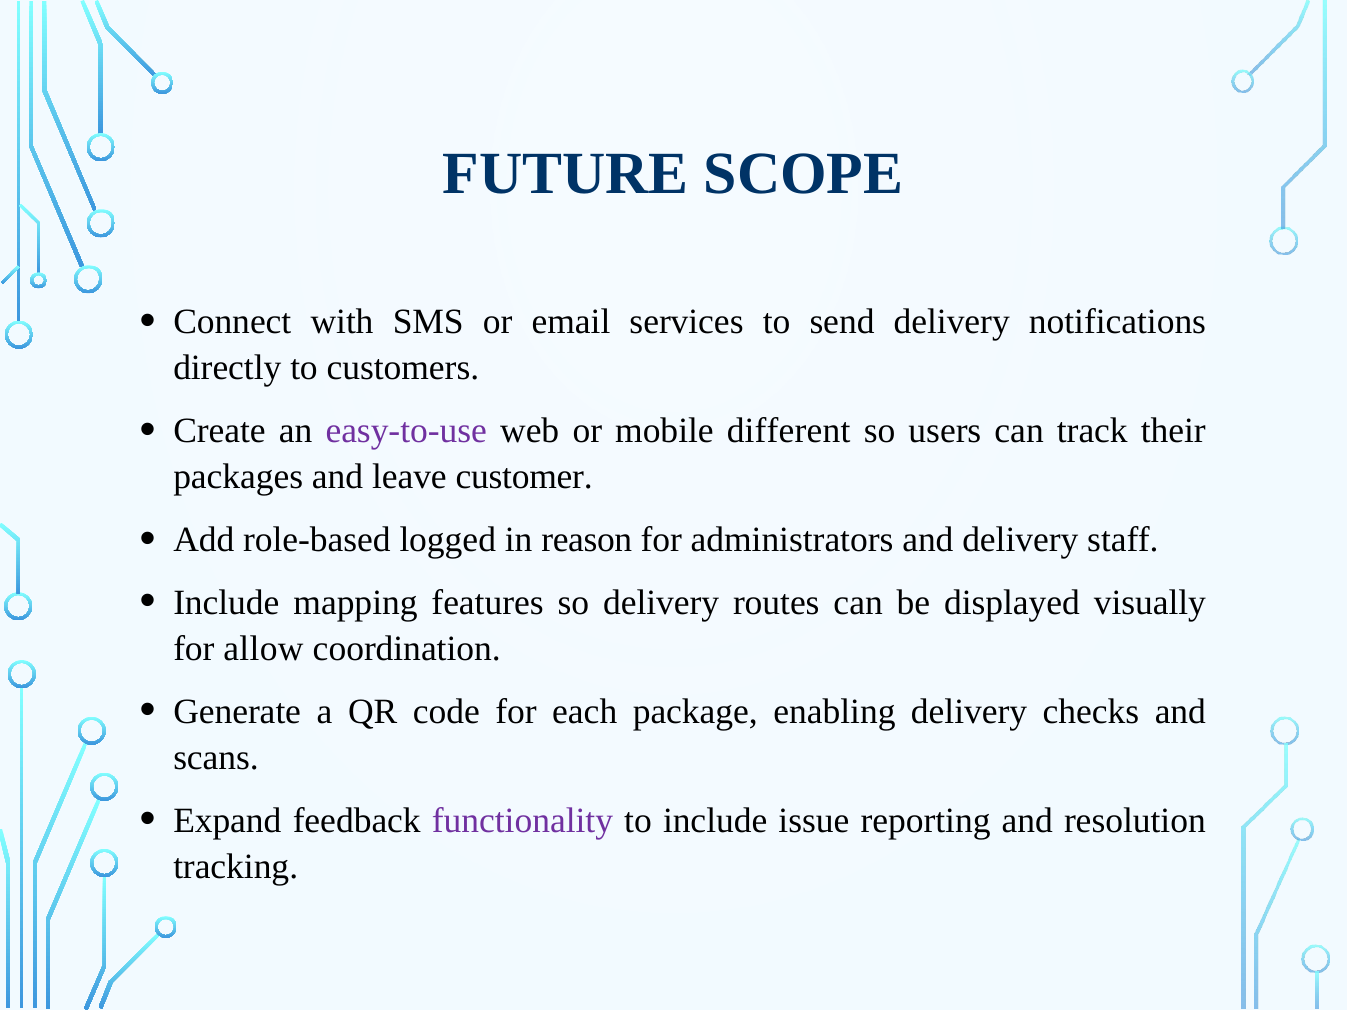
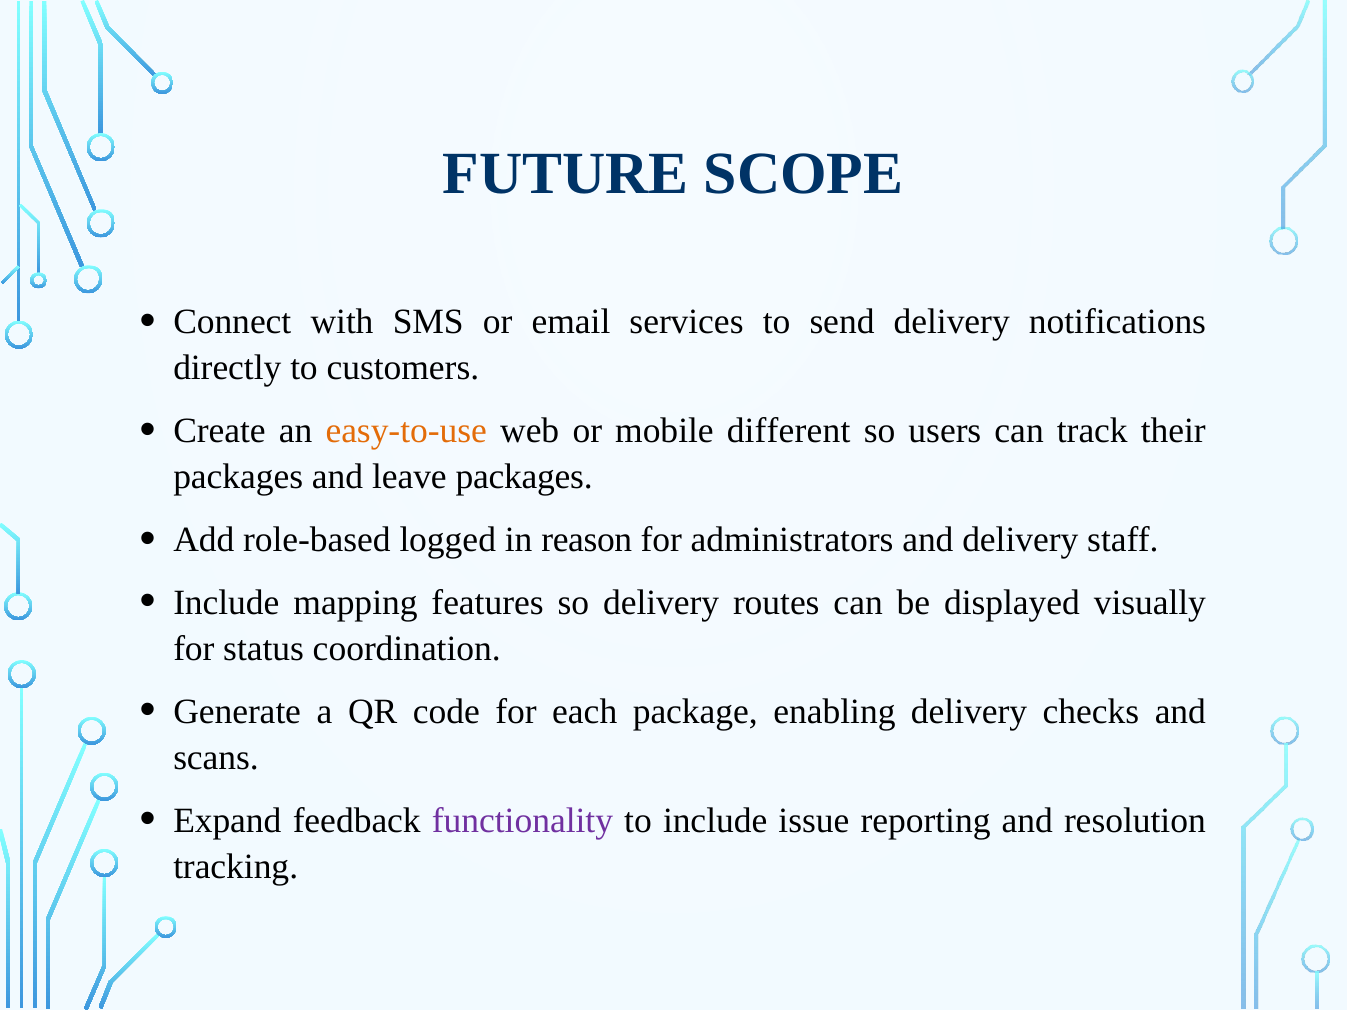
easy-to-use colour: purple -> orange
leave customer: customer -> packages
allow: allow -> status
